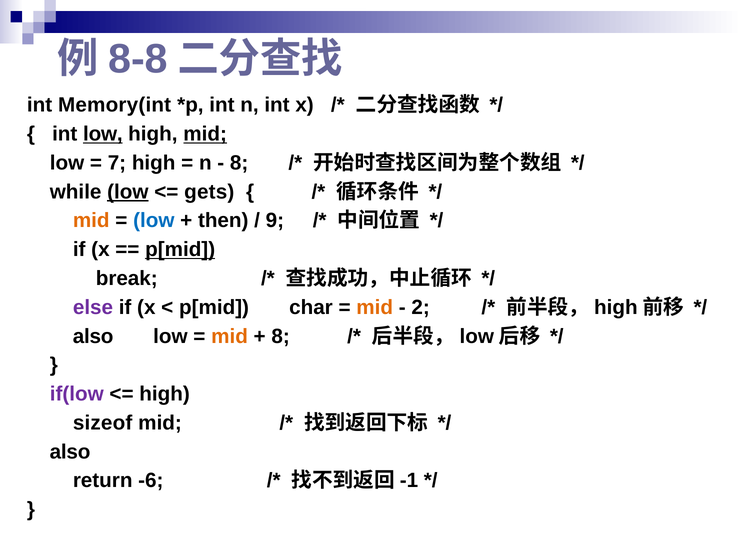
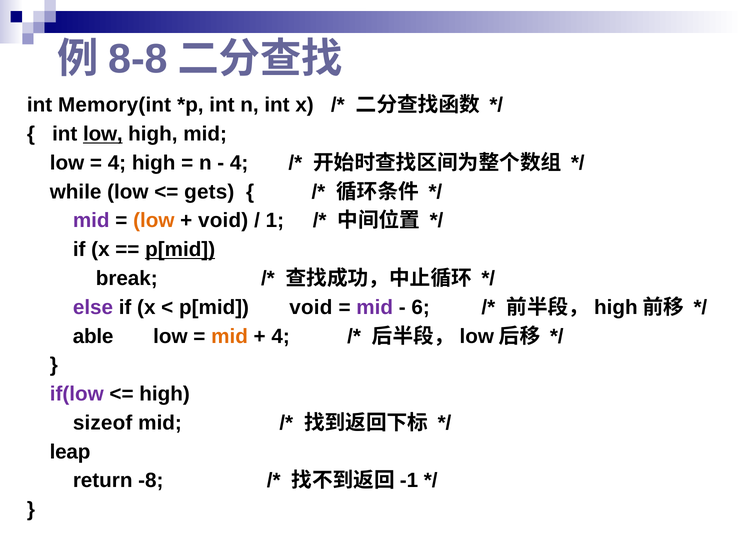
mid at (205, 134) underline: present -> none
7 at (117, 163): 7 -> 4
8 at (239, 163): 8 -> 4
low at (128, 192) underline: present -> none
mid at (91, 221) colour: orange -> purple
low at (154, 221) colour: blue -> orange
then at (223, 221): then -> void
9: 9 -> 1
p[mid char: char -> void
mid at (375, 307) colour: orange -> purple
2: 2 -> 6
also at (93, 336): also -> able
8 at (281, 336): 8 -> 4
also at (70, 452): also -> leap
-6: -6 -> -8
